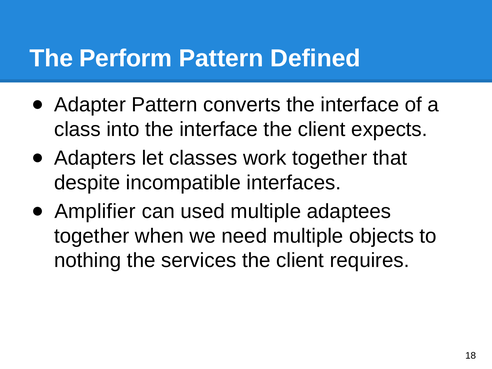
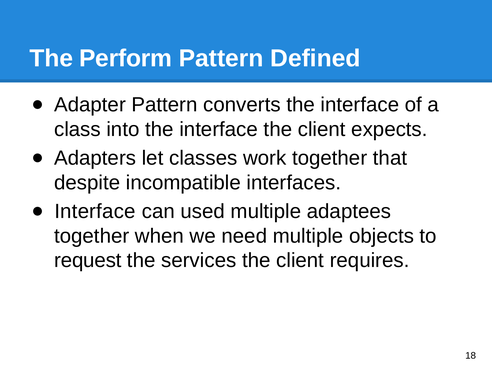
Amplifier at (95, 211): Amplifier -> Interface
nothing: nothing -> request
